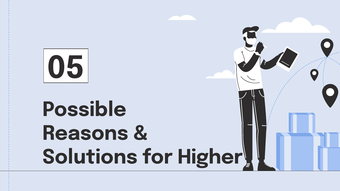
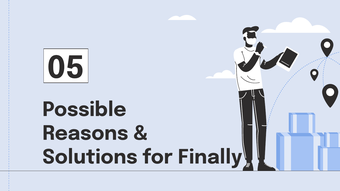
Higher: Higher -> Finally
